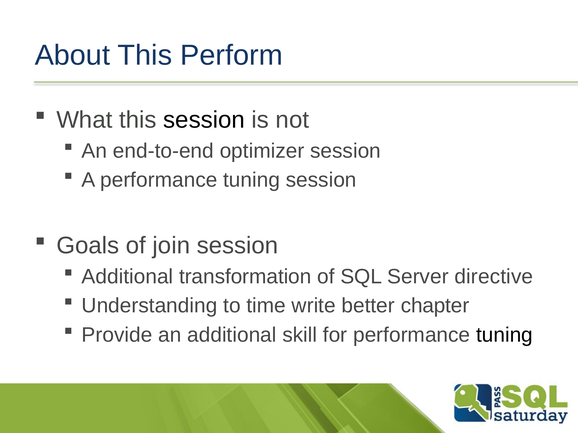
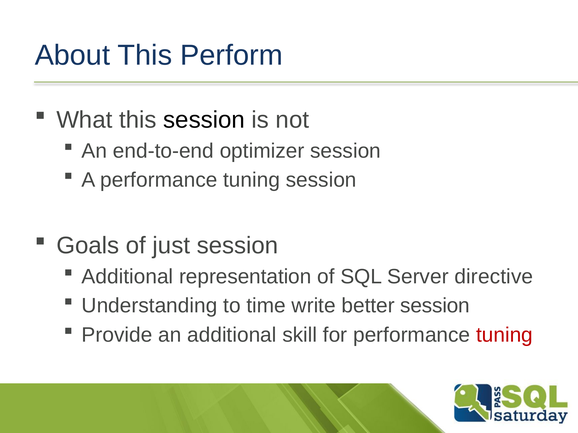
join: join -> just
transformation: transformation -> representation
better chapter: chapter -> session
tuning at (504, 335) colour: black -> red
